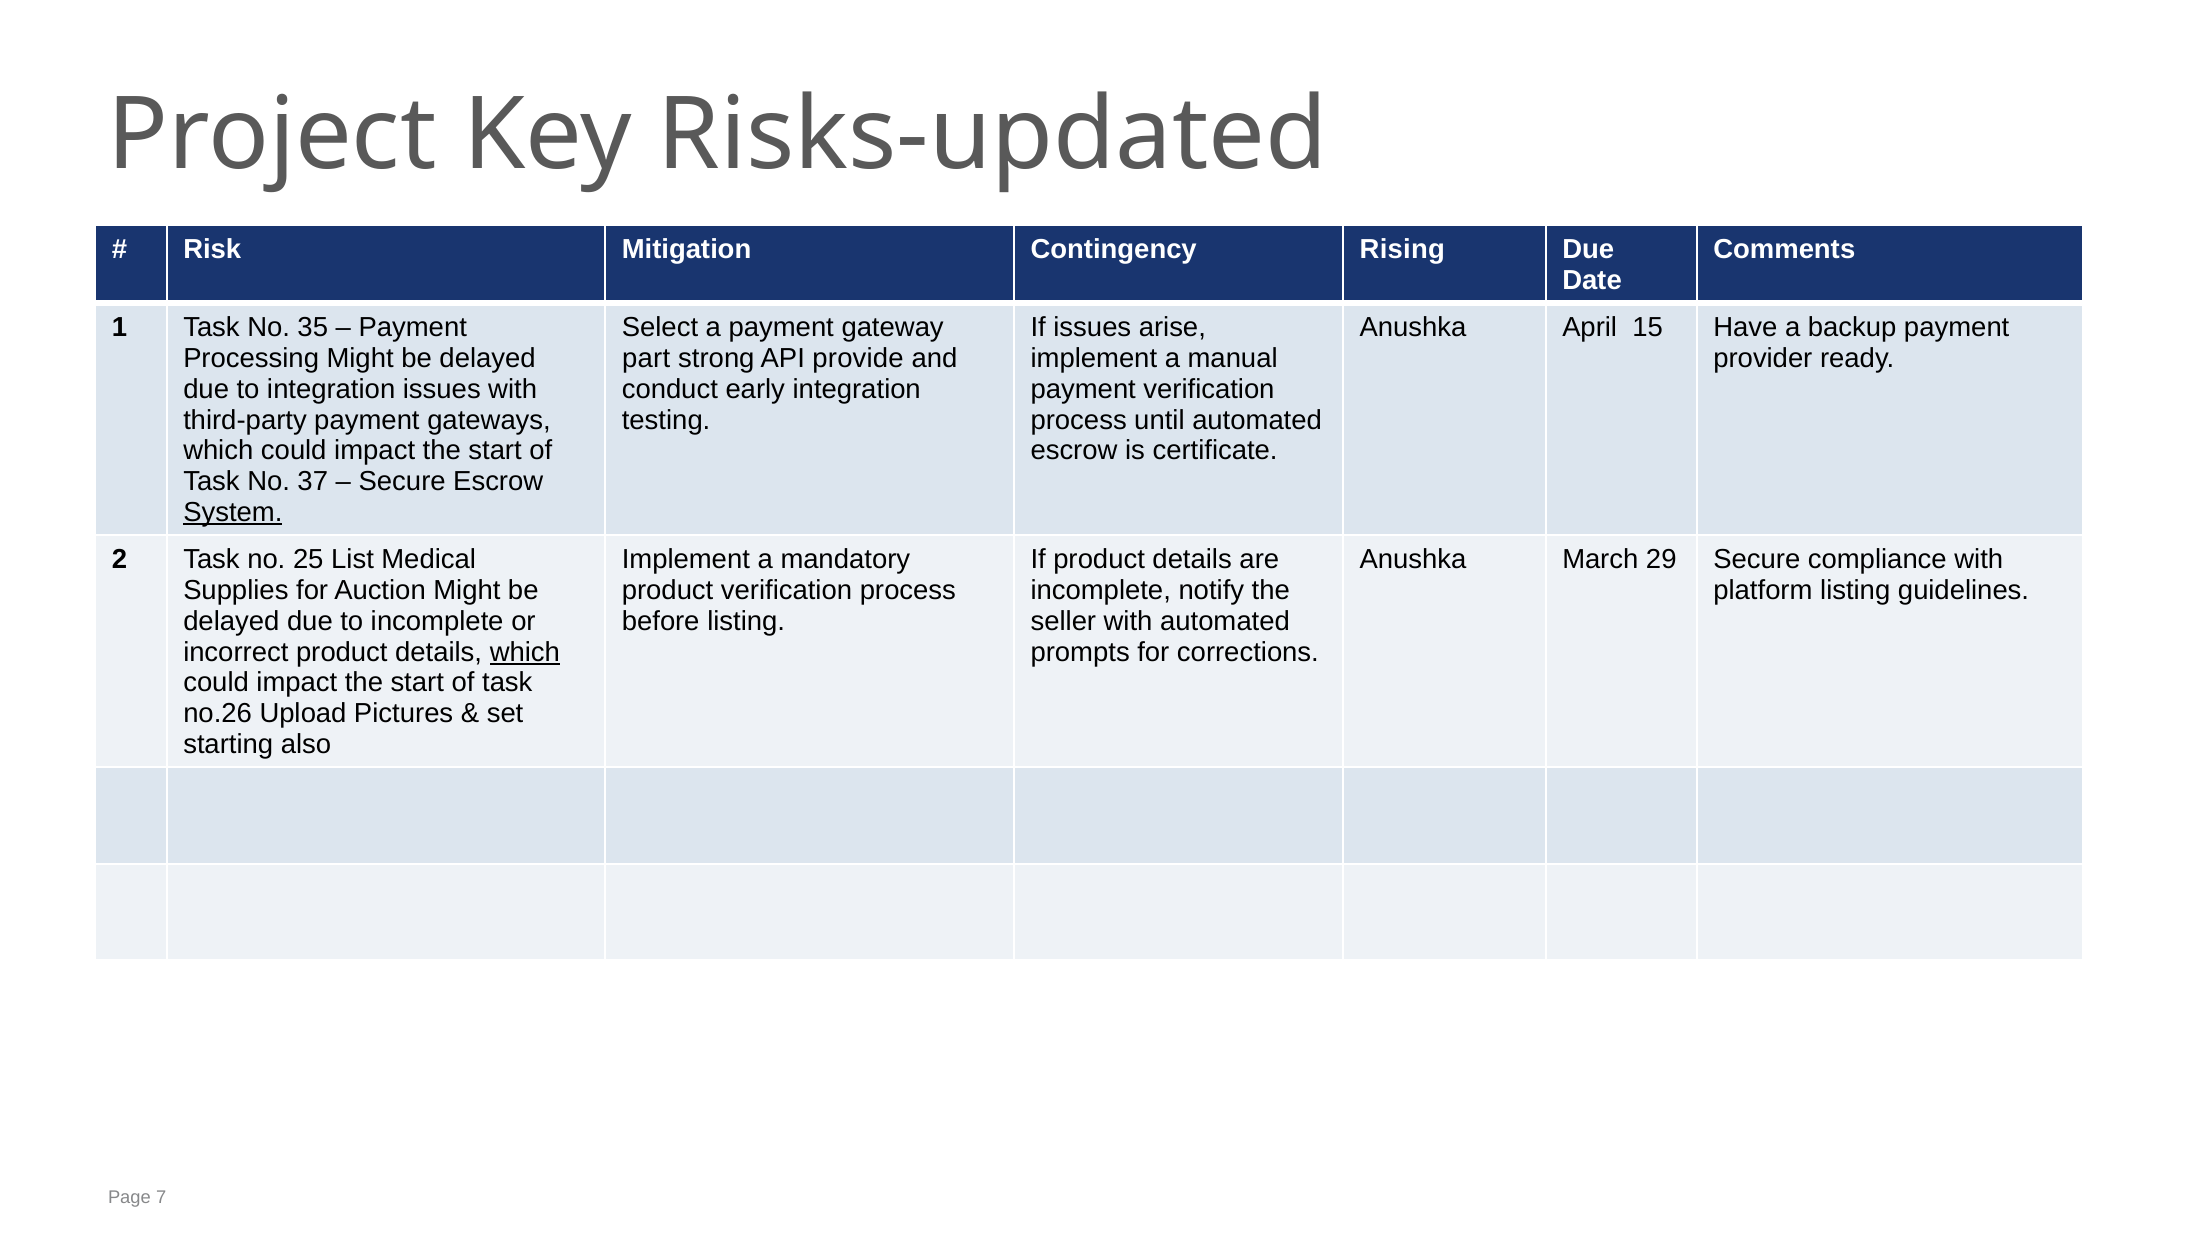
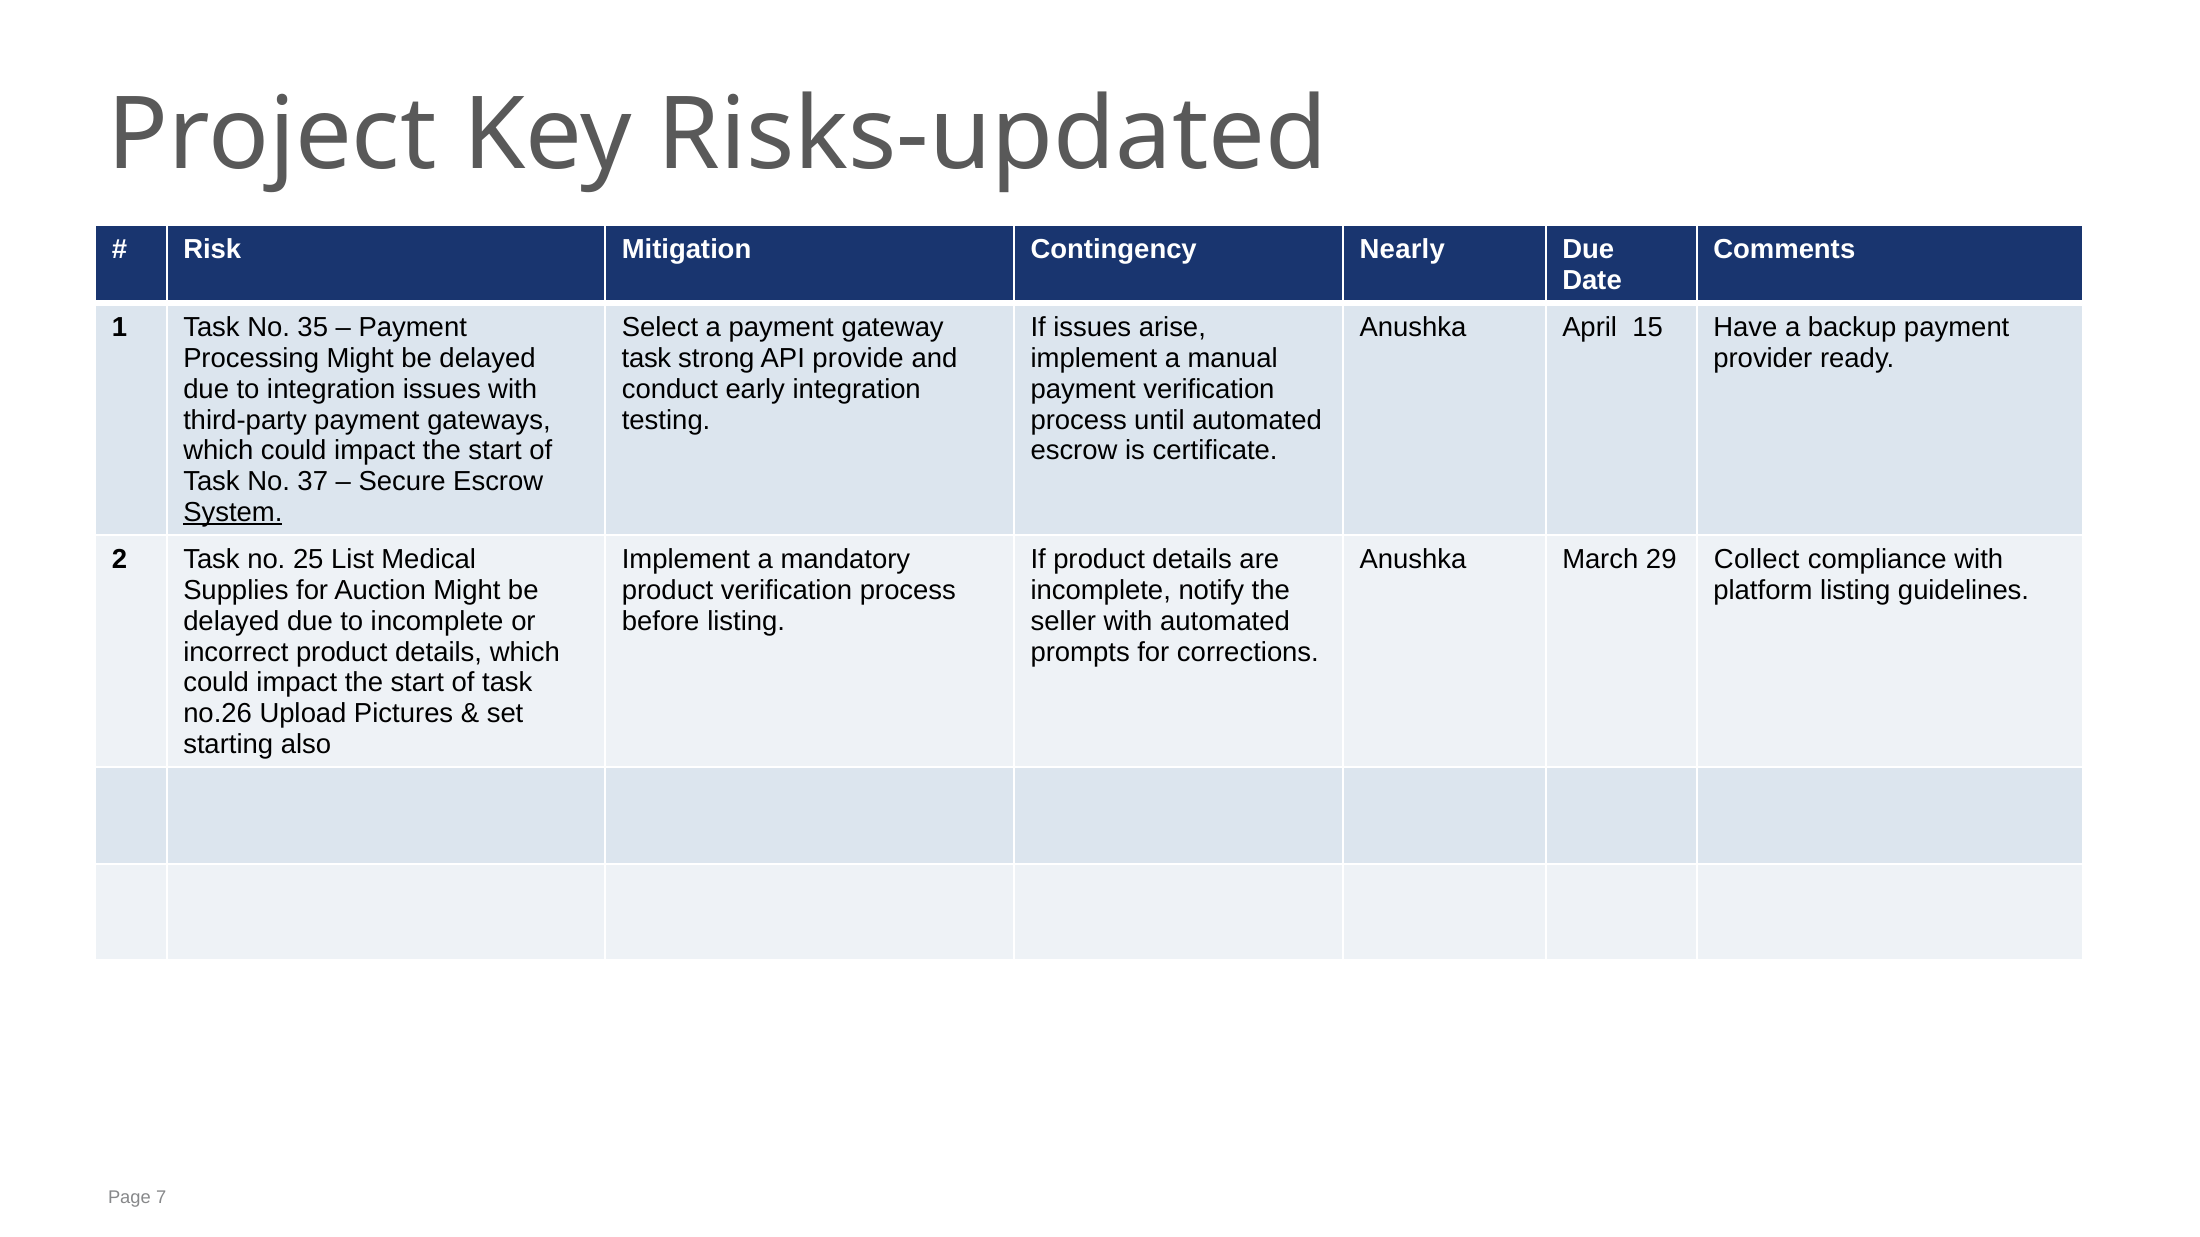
Rising: Rising -> Nearly
part at (646, 359): part -> task
29 Secure: Secure -> Collect
which at (525, 652) underline: present -> none
